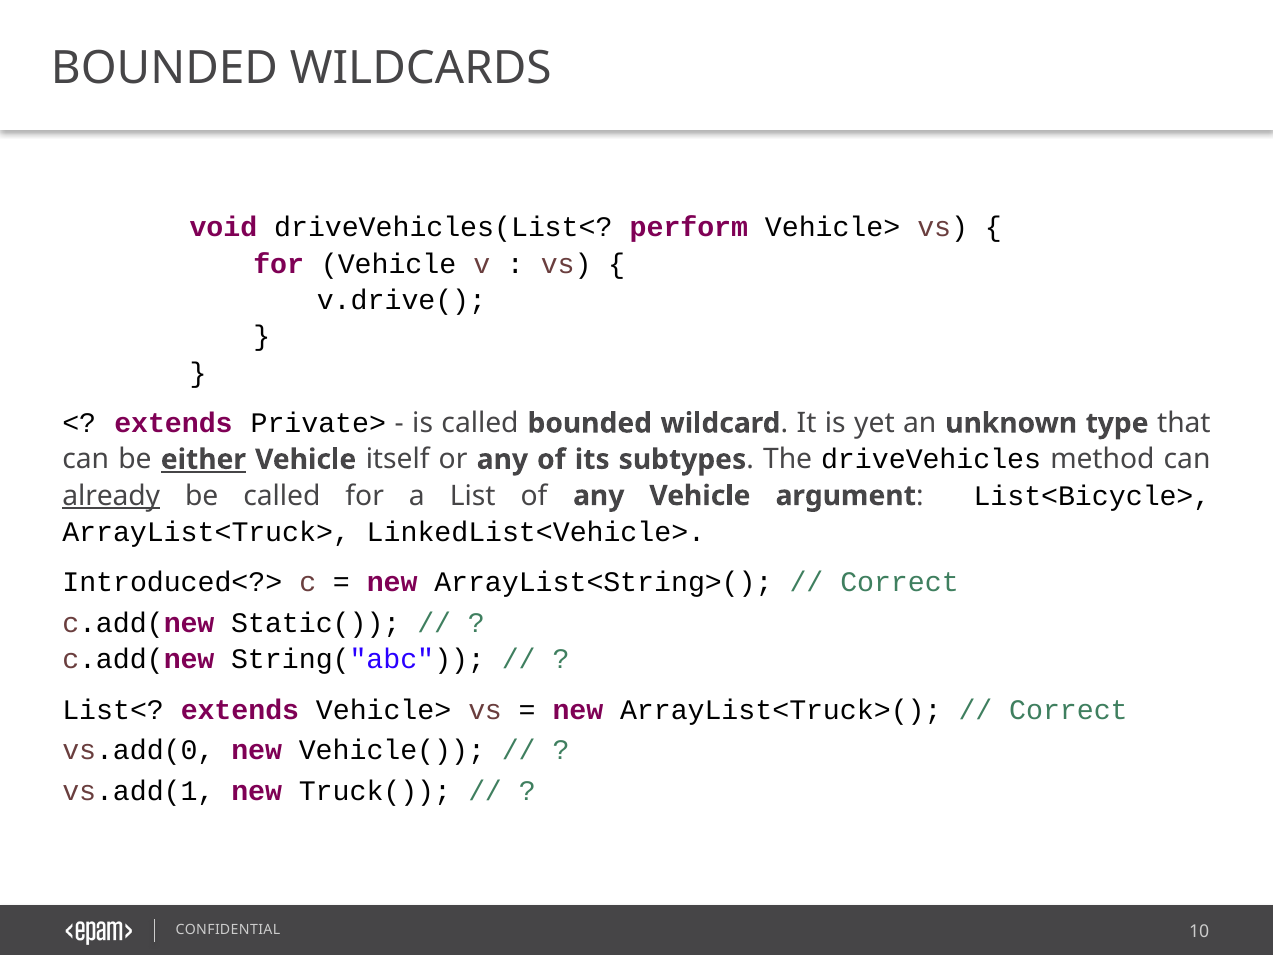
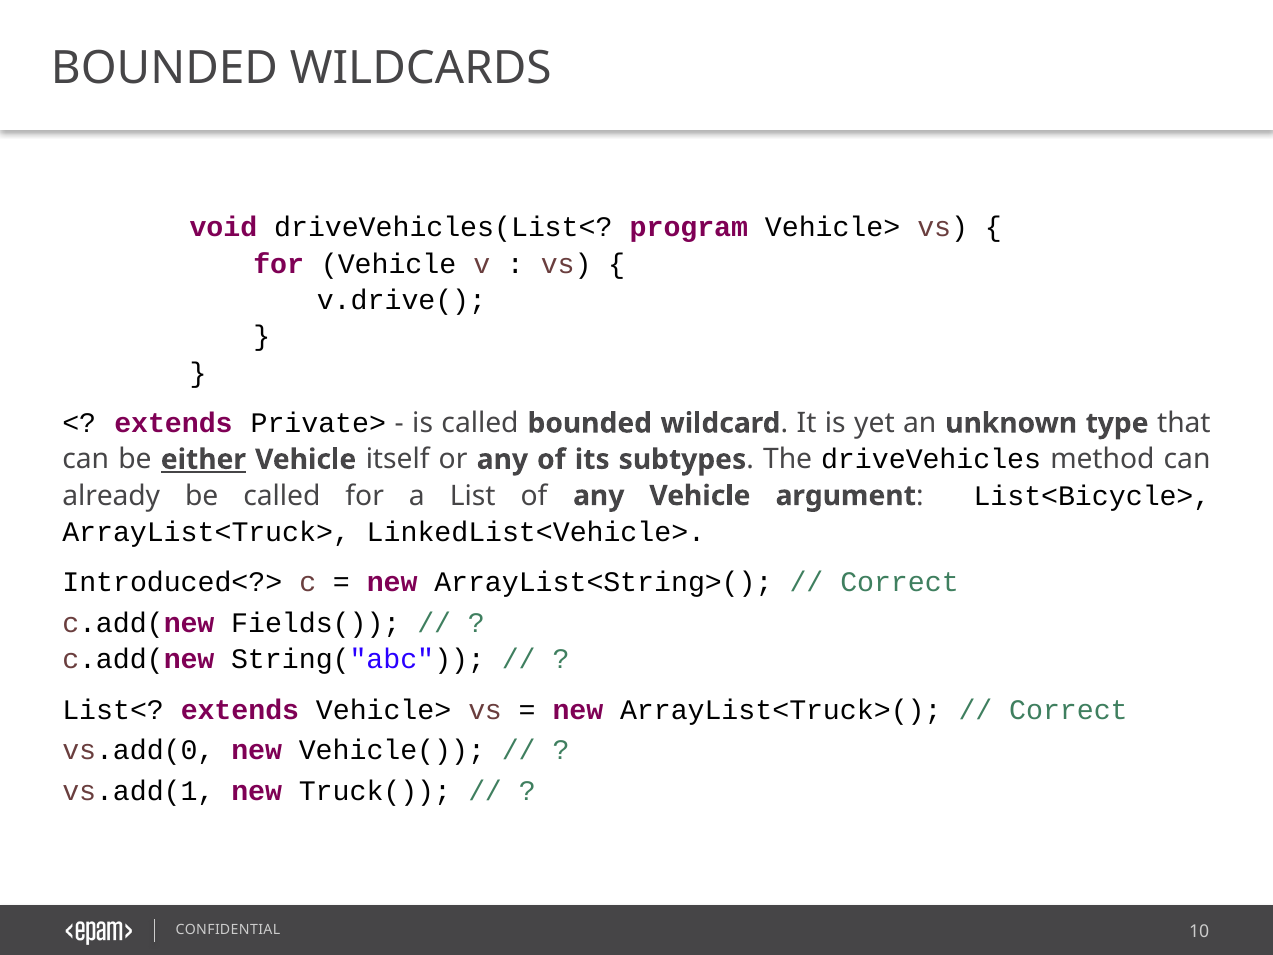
perform: perform -> program
already underline: present -> none
Static(: Static( -> Fields(
